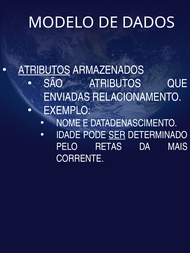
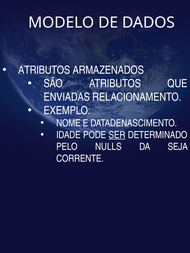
ATRIBUTOS at (44, 70) underline: present -> none
RETAS: RETAS -> NULLS
MAIS: MAIS -> SEJA
